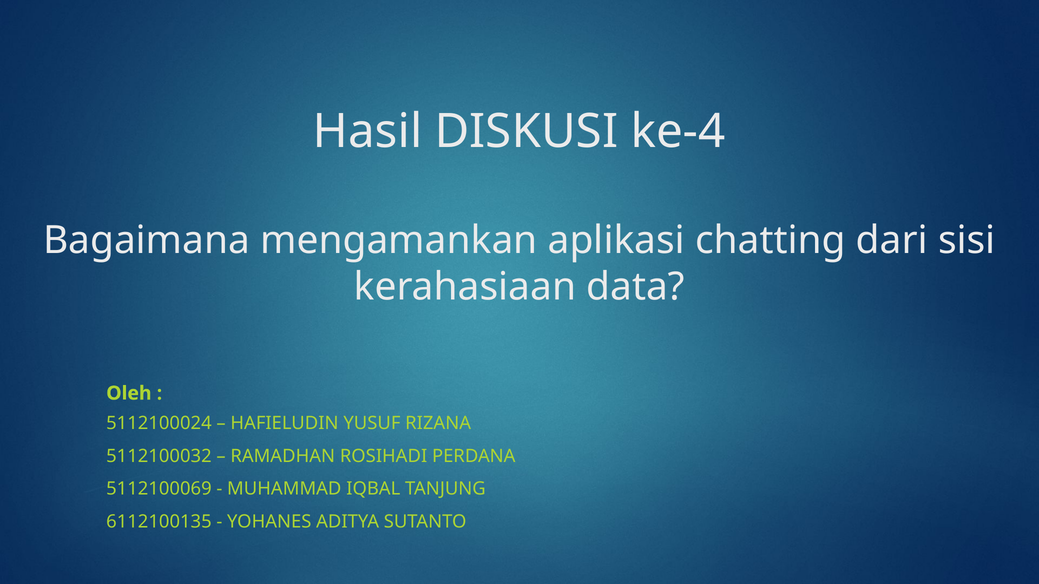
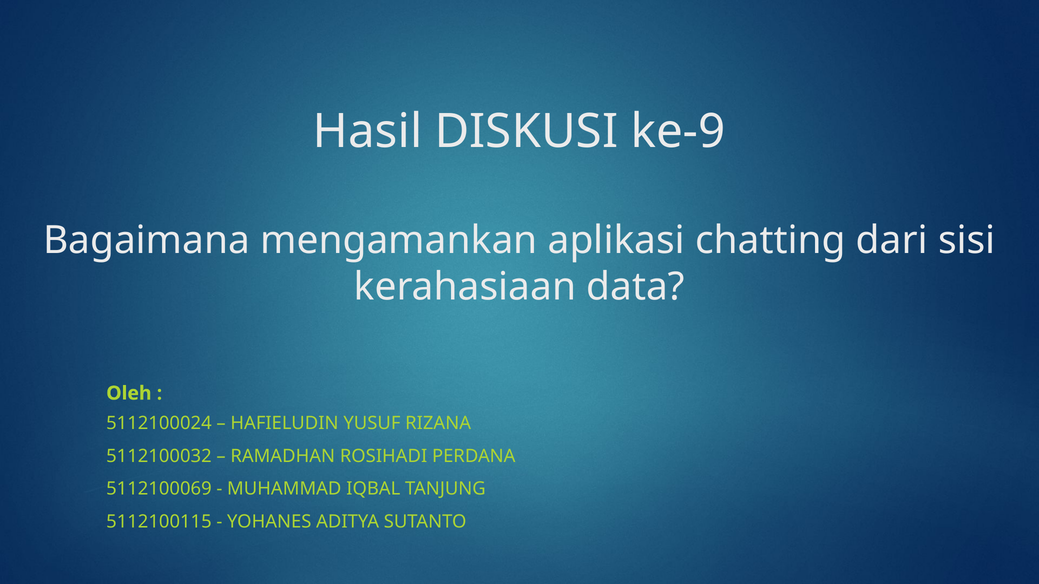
ke-4: ke-4 -> ke-9
6112100135: 6112100135 -> 5112100115
